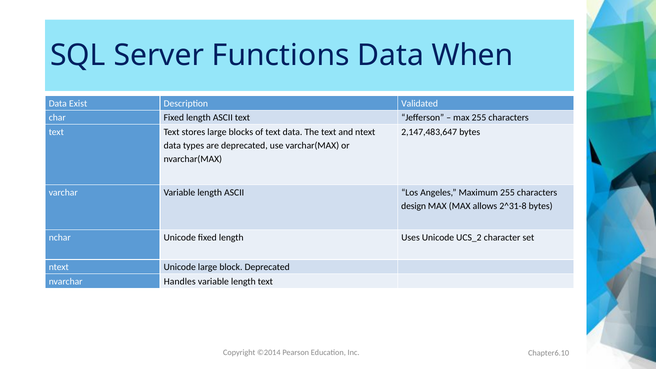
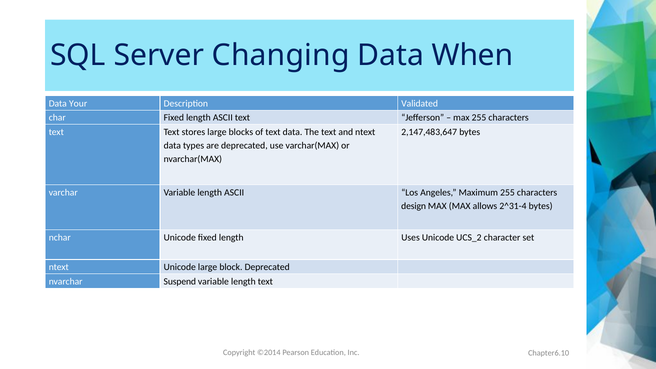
Functions: Functions -> Changing
Exist: Exist -> Your
2^31-8: 2^31-8 -> 2^31-4
Handles: Handles -> Suspend
